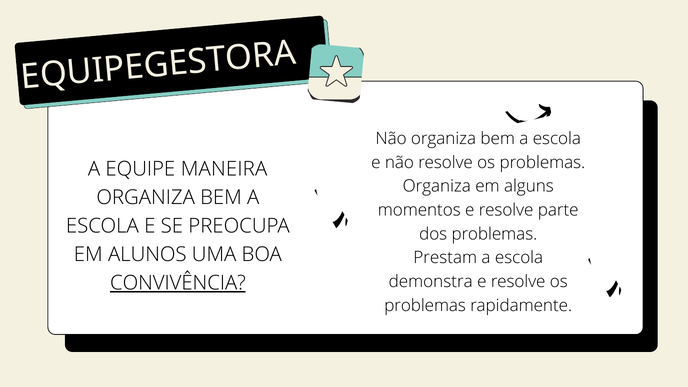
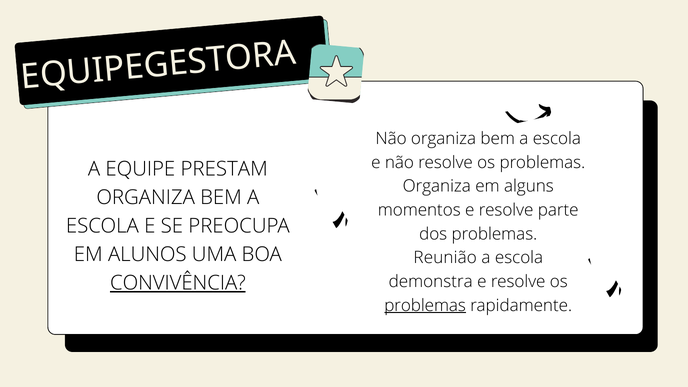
MANEIRA: MANEIRA -> PRESTAM
Prestam: Prestam -> Reunião
problemas at (425, 305) underline: none -> present
